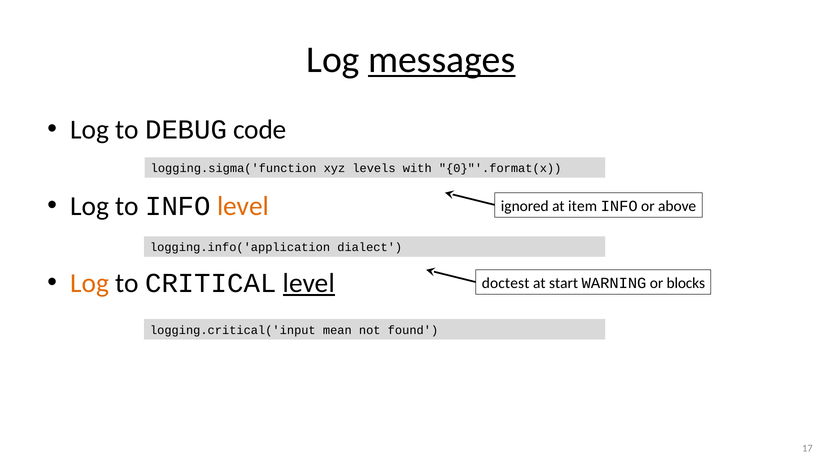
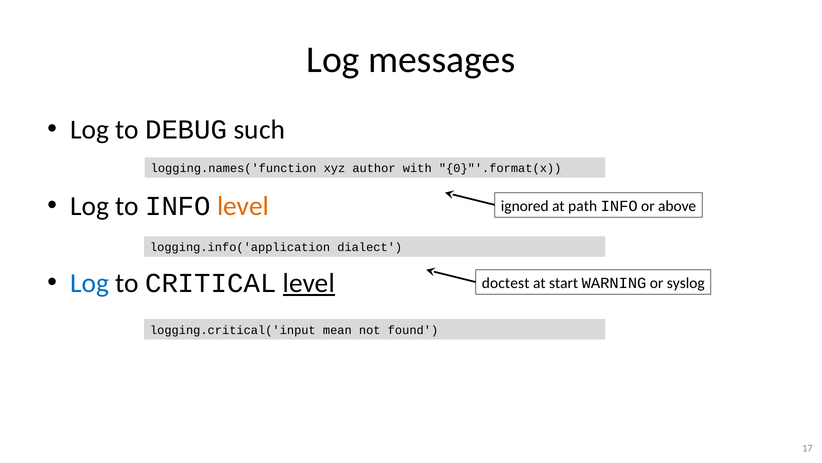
messages underline: present -> none
code: code -> such
logging.sigma('function: logging.sigma('function -> logging.names('function
levels: levels -> author
item: item -> path
Log at (90, 283) colour: orange -> blue
blocks: blocks -> syslog
